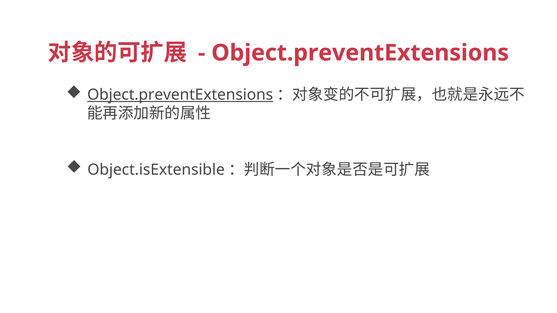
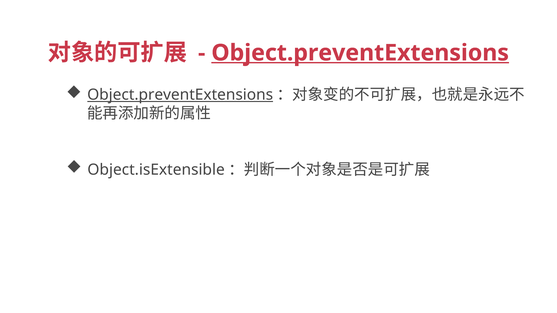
Object.preventExtensions at (360, 53) underline: none -> present
